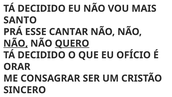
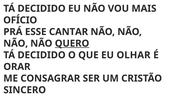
SANTO: SANTO -> OFÍCIO
NÃO at (16, 43) underline: present -> none
OFÍCIO: OFÍCIO -> OLHAR
